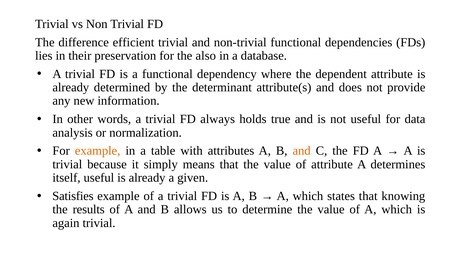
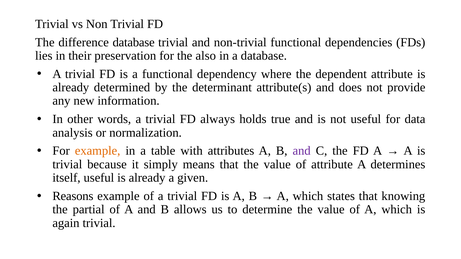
difference efficient: efficient -> database
and at (302, 151) colour: orange -> purple
Satisfies: Satisfies -> Reasons
results: results -> partial
